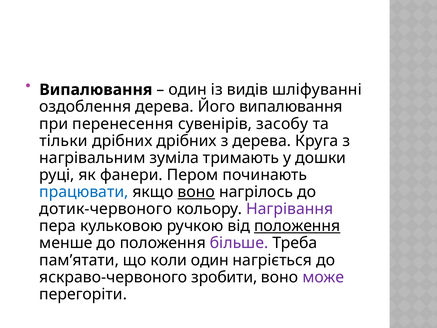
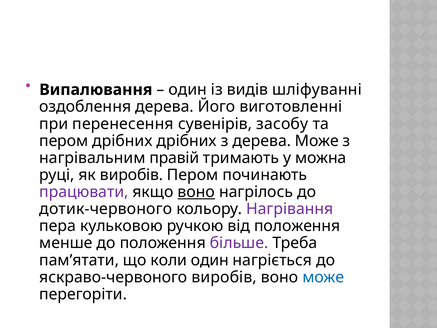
Його випалювання: випалювання -> виготовленні
тільки at (64, 141): тільки -> пером
дерева Круга: Круга -> Може
зуміла: зуміла -> правій
дошки: дошки -> можна
як фанери: фанери -> виробів
працювати colour: blue -> purple
положення at (297, 226) underline: present -> none
яскраво-червоного зробити: зробити -> виробів
може at (323, 277) colour: purple -> blue
